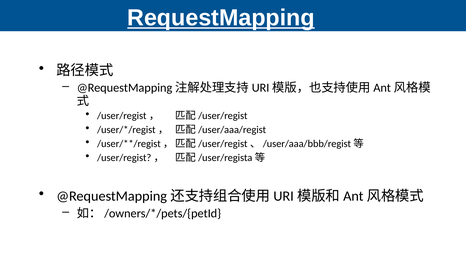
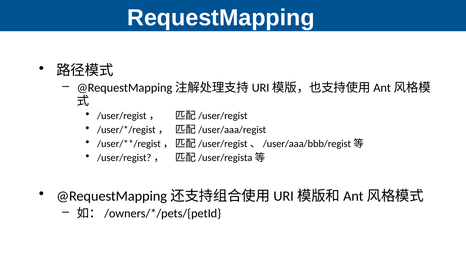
RequestMapping underline: present -> none
